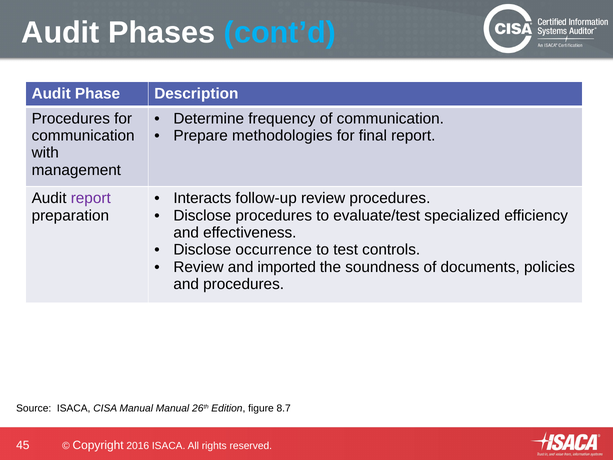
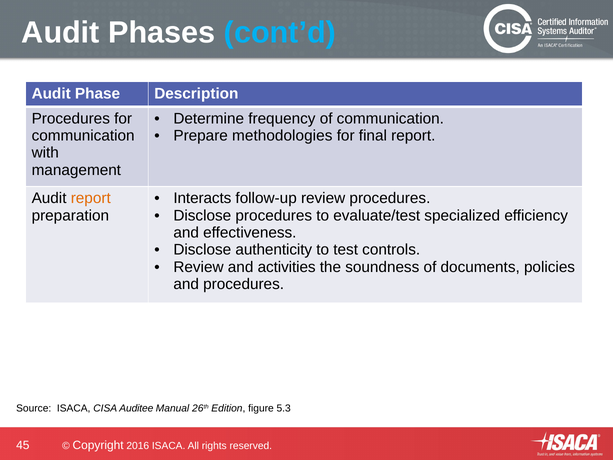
report at (91, 198) colour: purple -> orange
occurrence: occurrence -> authenticity
imported: imported -> activities
CISA Manual: Manual -> Auditee
8.7: 8.7 -> 5.3
